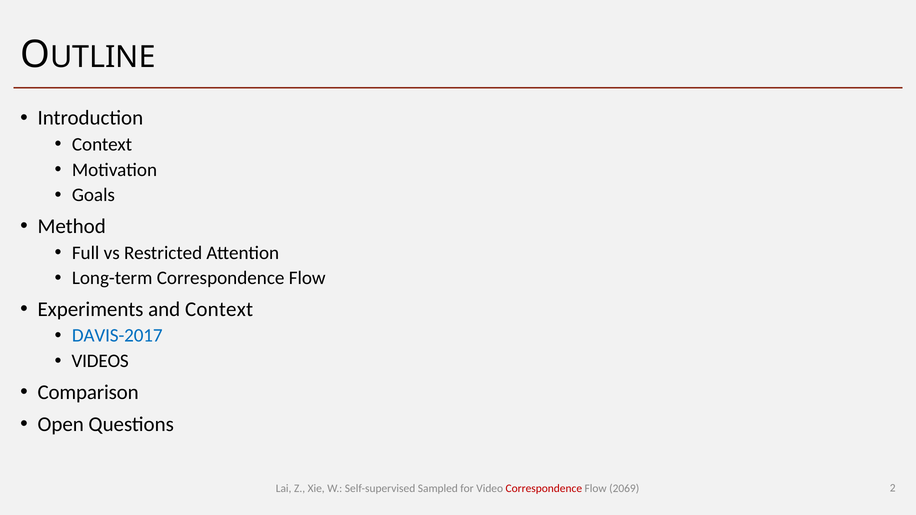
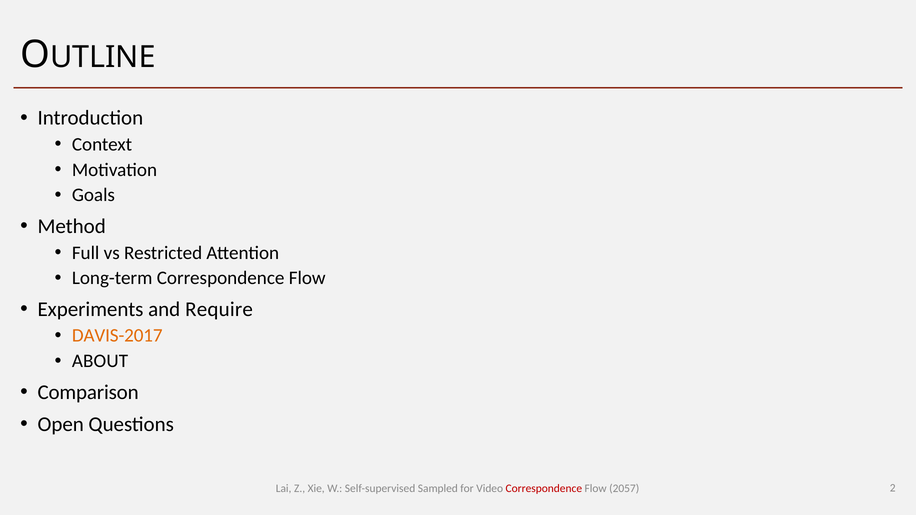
and Context: Context -> Require
DAVIS-2017 colour: blue -> orange
VIDEOS: VIDEOS -> ABOUT
2069: 2069 -> 2057
